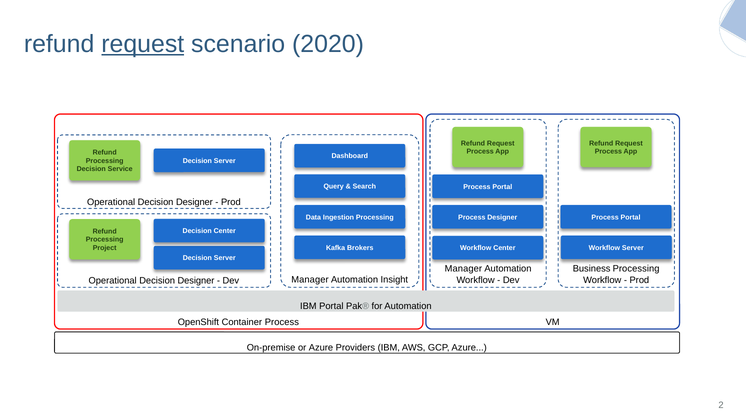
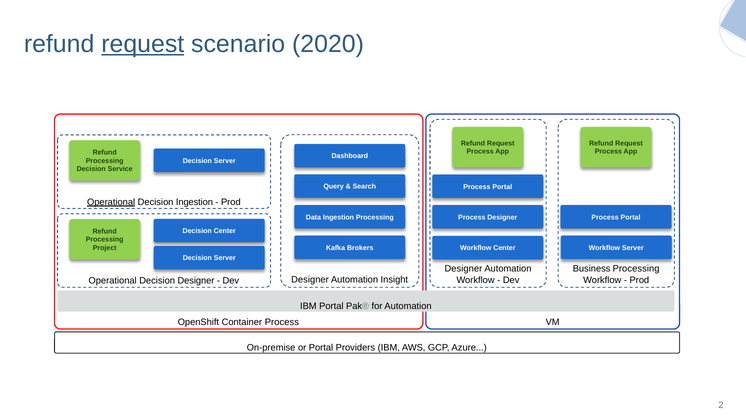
Operational at (111, 202) underline: none -> present
Designer at (194, 202): Designer -> Ingestion
Manager at (463, 269): Manager -> Designer
Manager at (310, 280): Manager -> Designer
or Azure: Azure -> Portal
